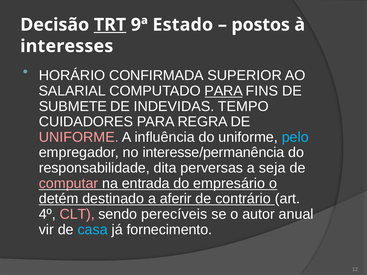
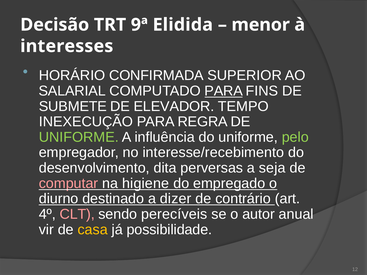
TRT underline: present -> none
Estado: Estado -> Elidida
postos: postos -> menor
INDEVIDAS: INDEVIDAS -> ELEVADOR
CUIDADORES: CUIDADORES -> INEXECUÇÃO
UNIFORME at (79, 137) colour: pink -> light green
pelo colour: light blue -> light green
interesse/permanência: interesse/permanência -> interesse/recebimento
responsabilidade: responsabilidade -> desenvolvimento
entrada: entrada -> higiene
empresário: empresário -> empregado
detém: detém -> diurno
aferir: aferir -> dizer
casa colour: light blue -> yellow
fornecimento: fornecimento -> possibilidade
